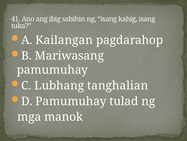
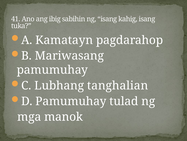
Kailangan: Kailangan -> Kamatayn
